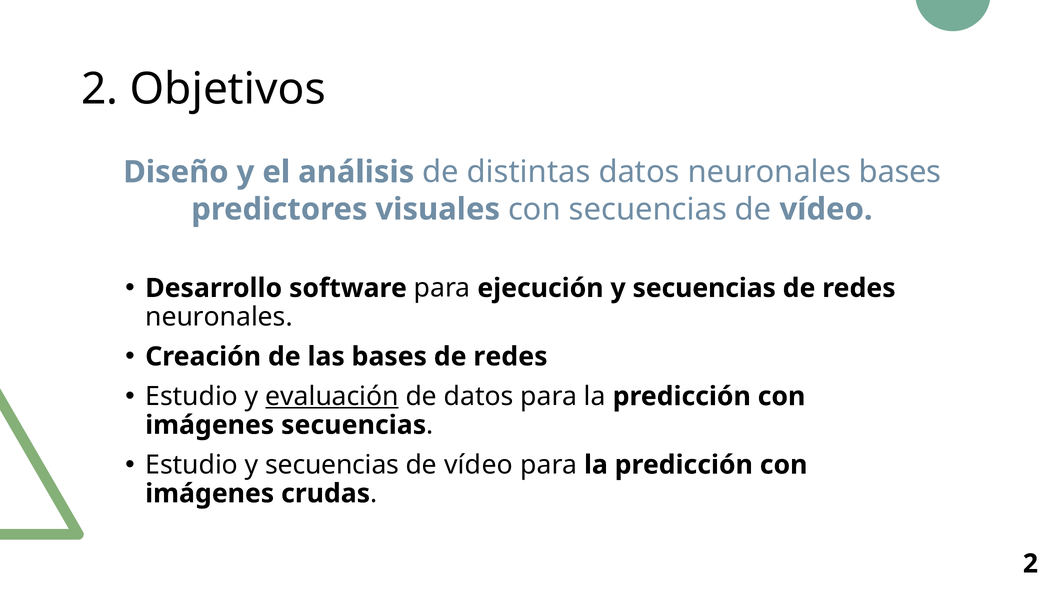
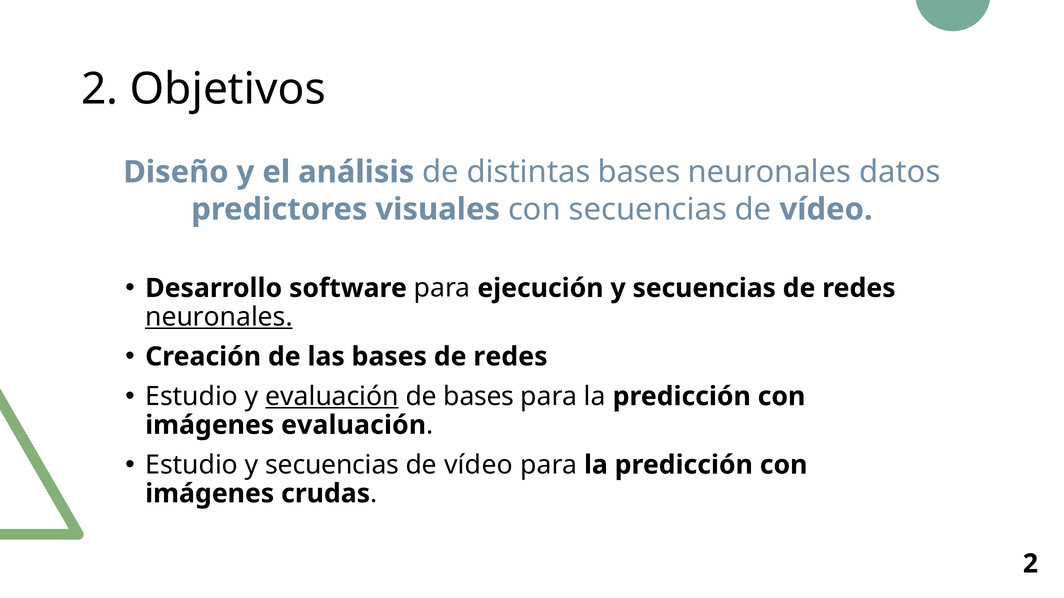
distintas datos: datos -> bases
neuronales bases: bases -> datos
neuronales at (219, 317) underline: none -> present
de datos: datos -> bases
imágenes secuencias: secuencias -> evaluación
